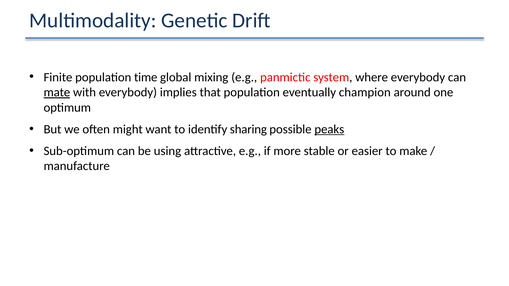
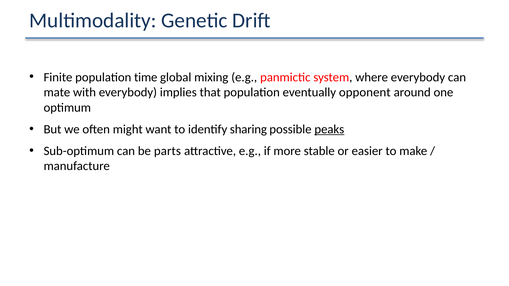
mate underline: present -> none
champion: champion -> opponent
using: using -> parts
